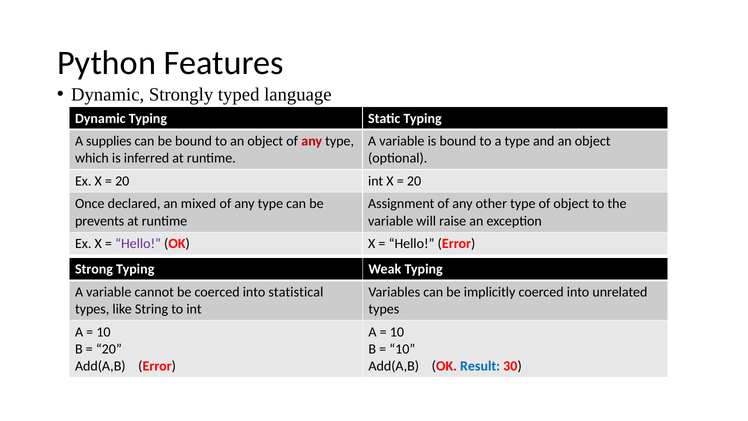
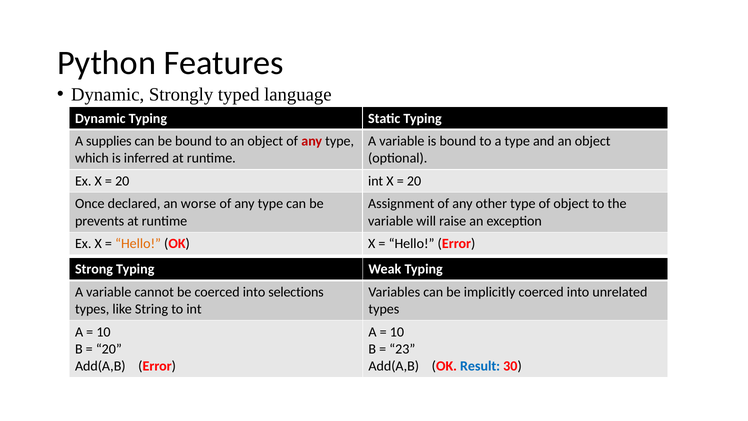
mixed: mixed -> worse
Hello at (138, 244) colour: purple -> orange
statistical: statistical -> selections
10 at (402, 349): 10 -> 23
